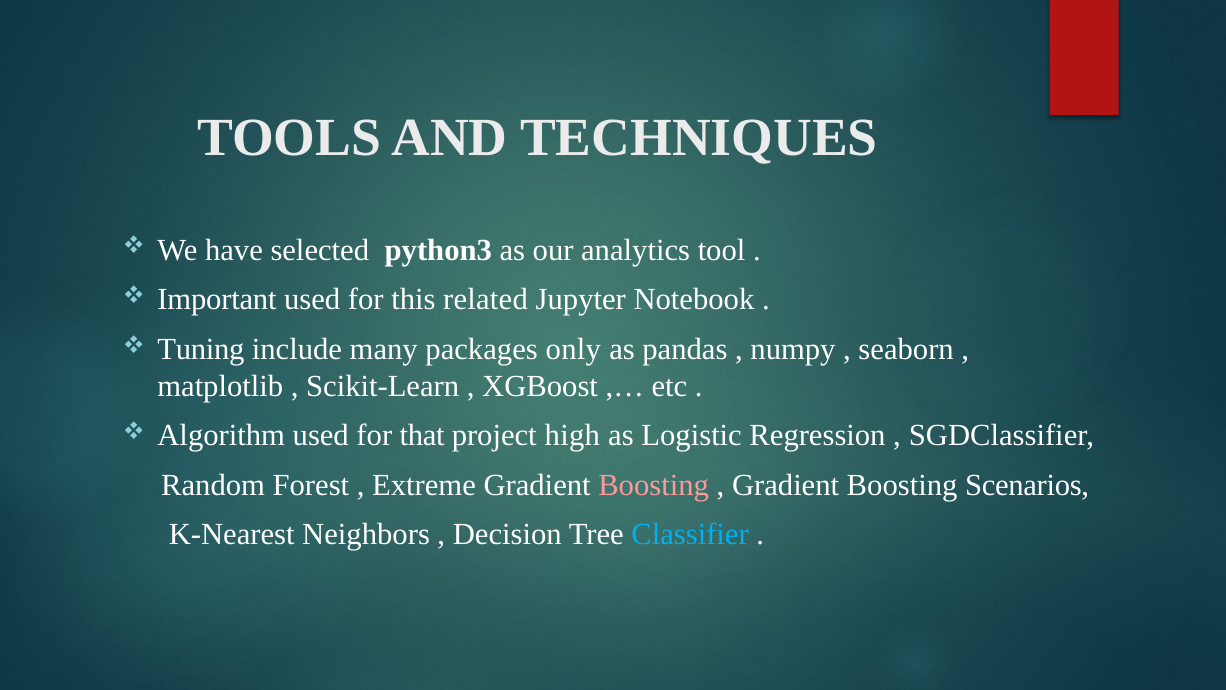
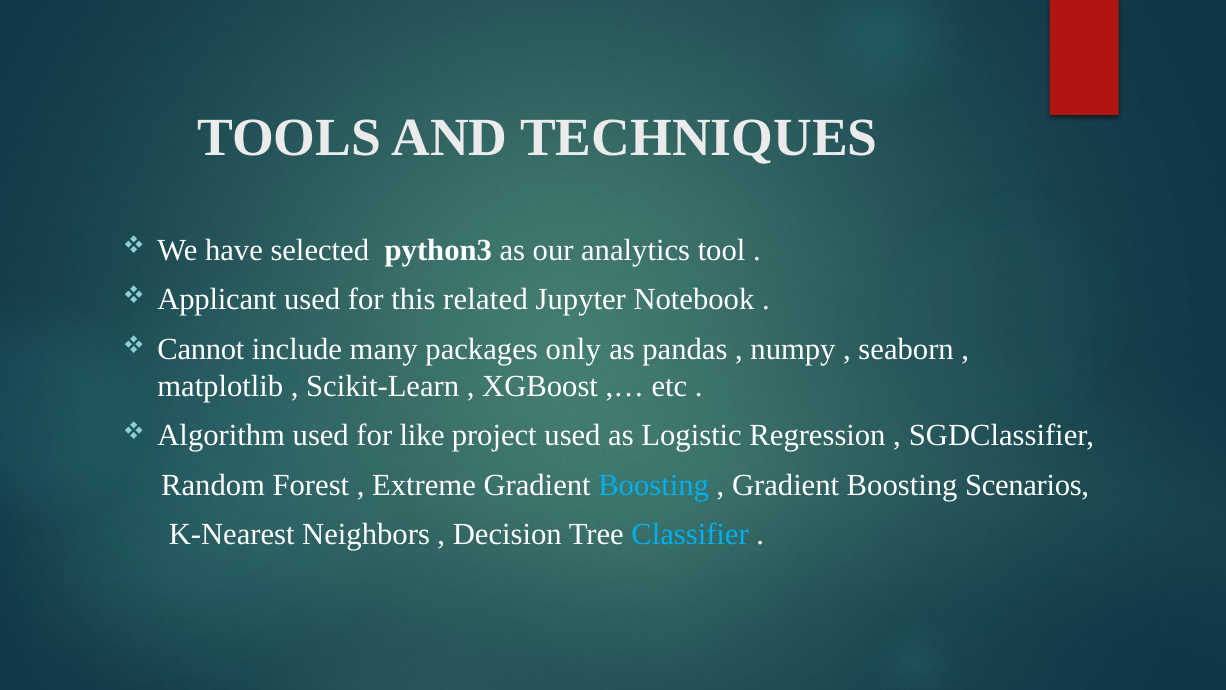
Important: Important -> Applicant
Tuning: Tuning -> Cannot
that: that -> like
project high: high -> used
Boosting at (654, 485) colour: pink -> light blue
